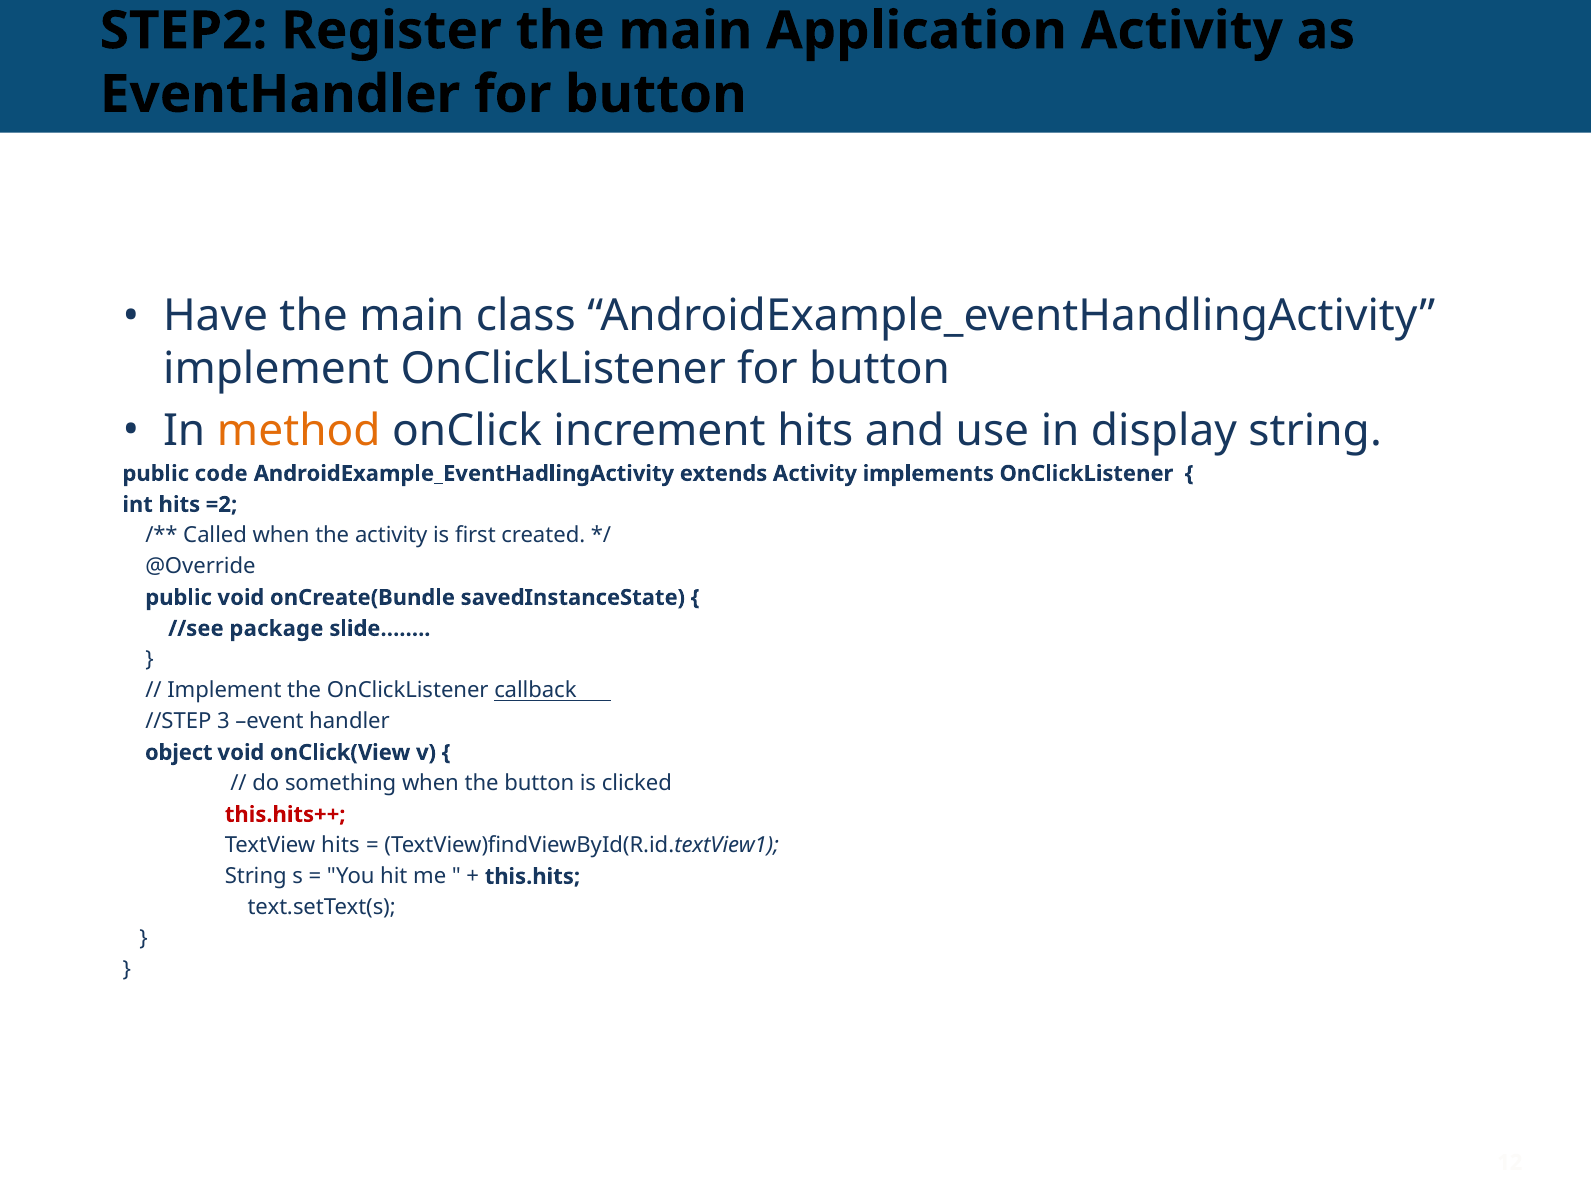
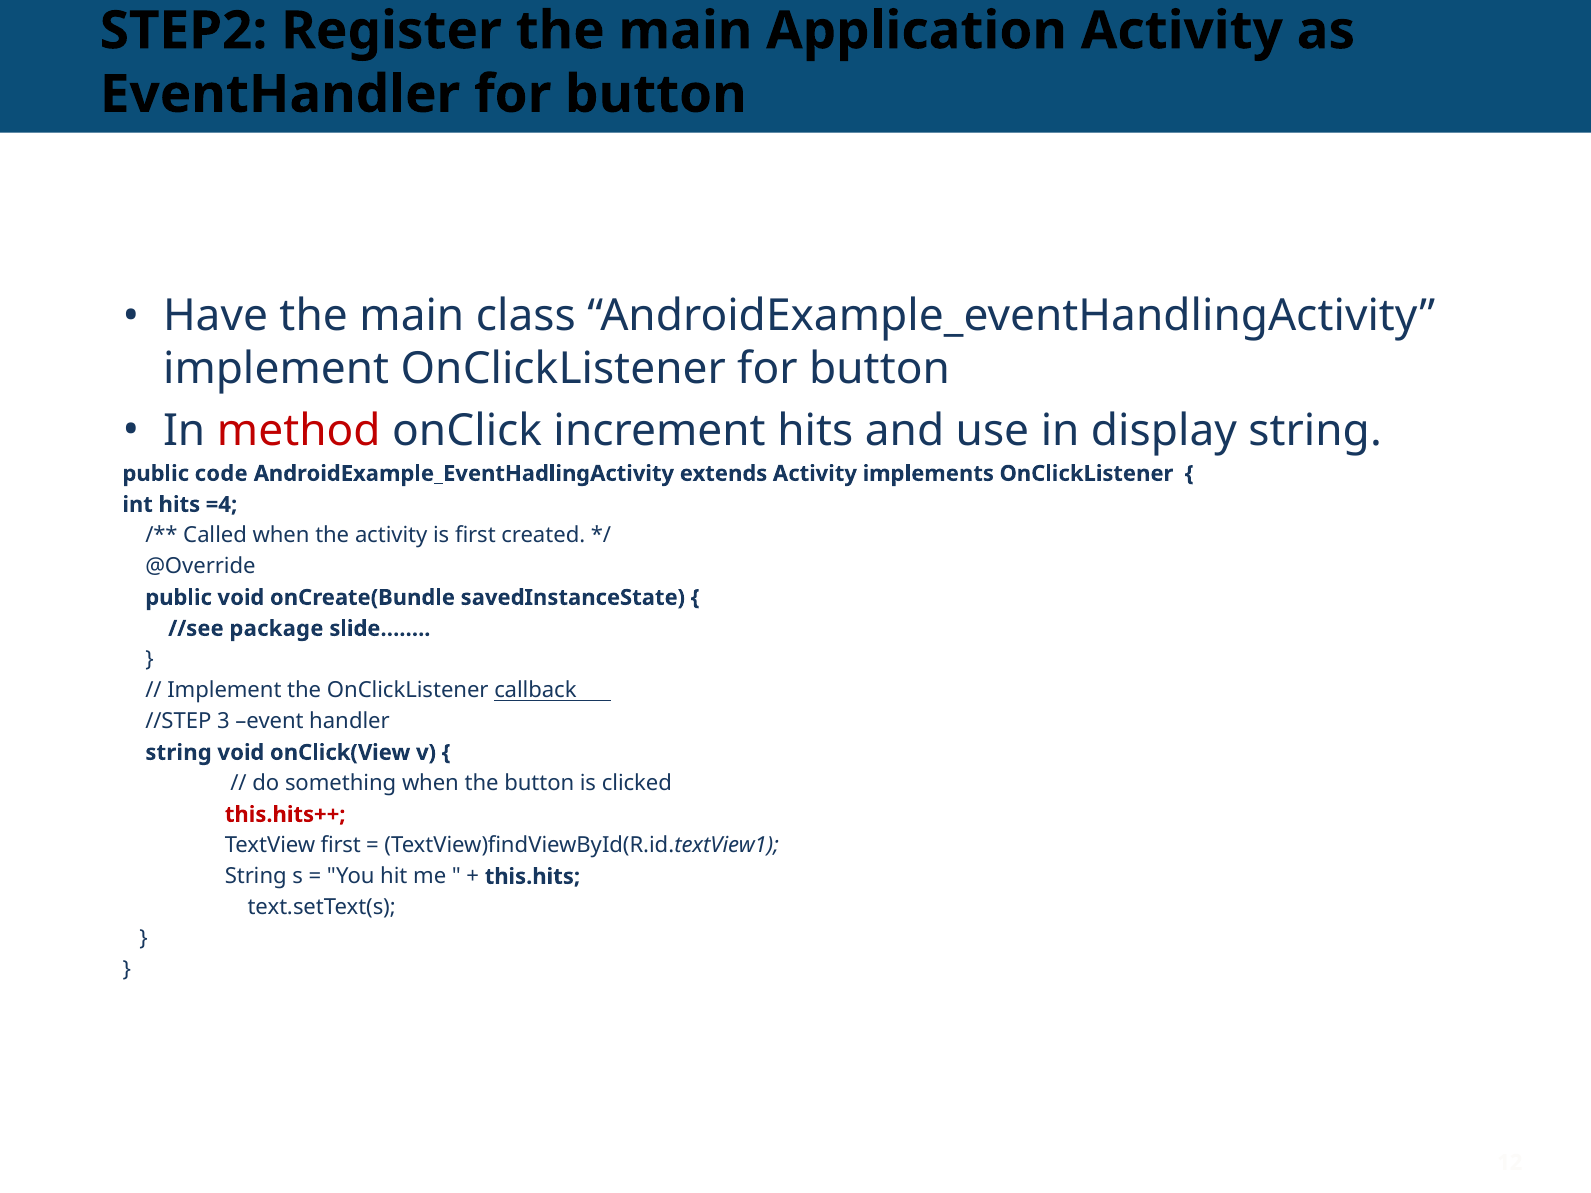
method colour: orange -> red
=2: =2 -> =4
object at (179, 753): object -> string
TextView hits: hits -> first
